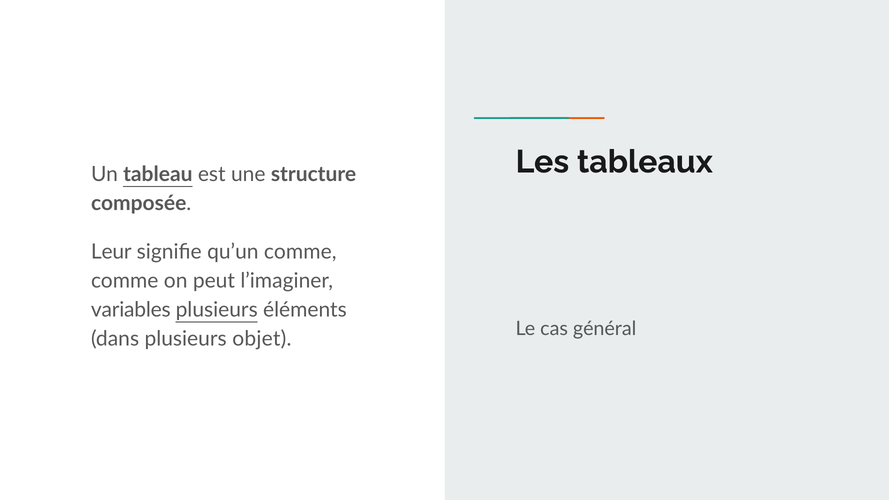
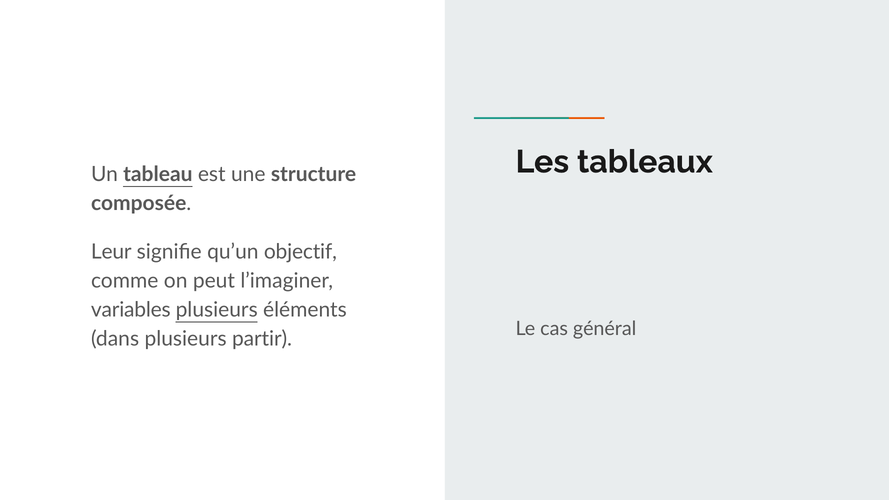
qu’un comme: comme -> objectif
objet: objet -> partir
